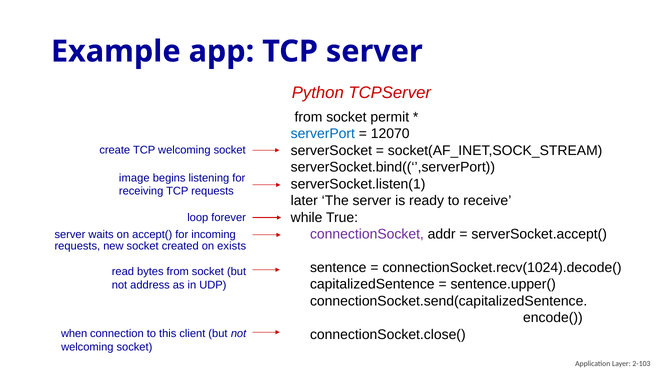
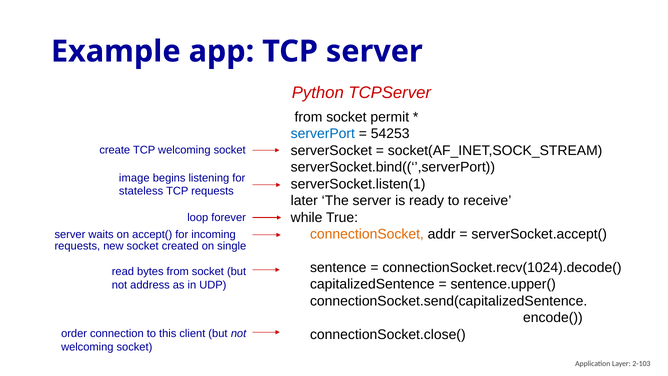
12070: 12070 -> 54253
receiving: receiving -> stateless
connectionSocket colour: purple -> orange
exists: exists -> single
when: when -> order
